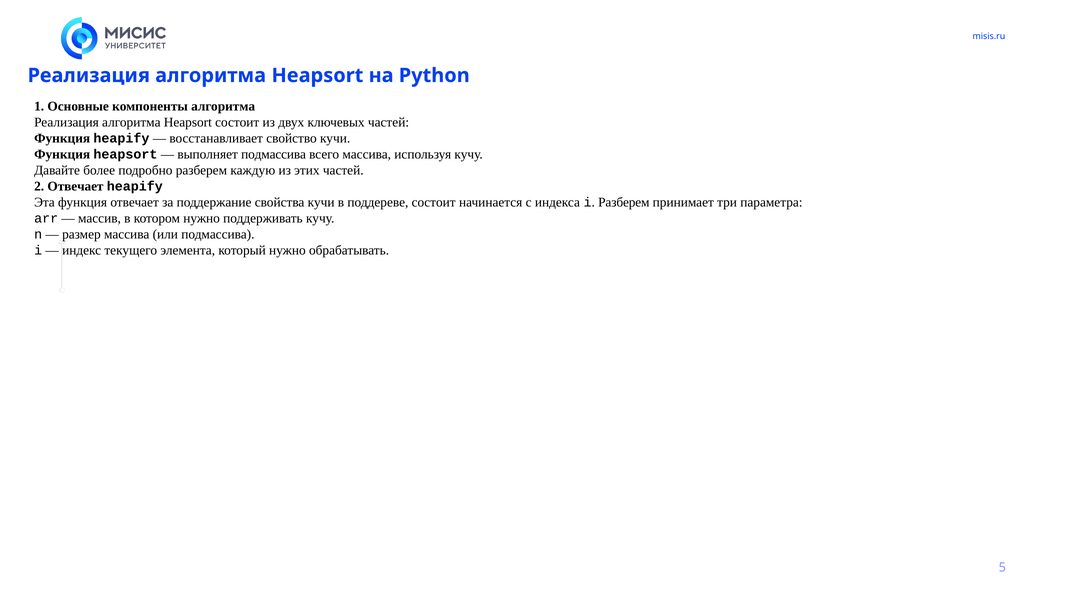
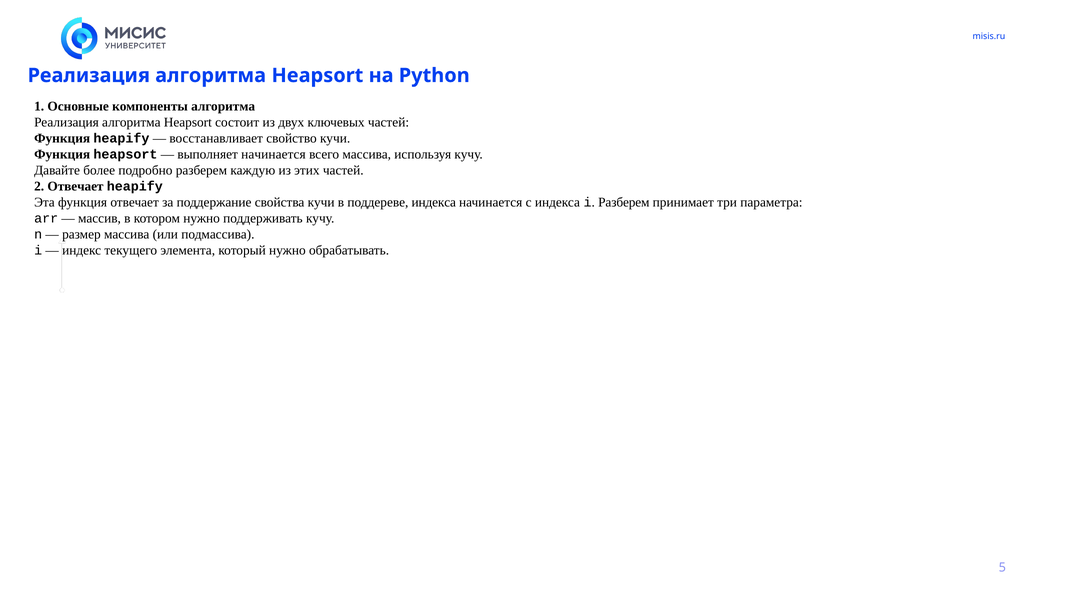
выполняет подмассива: подмассива -> начинается
поддереве состоит: состоит -> индекса
